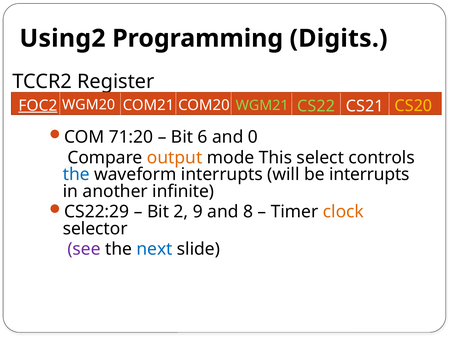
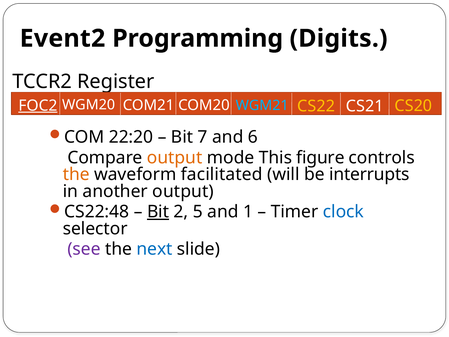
Using2: Using2 -> Event2
WGM21 colour: light green -> light blue
CS22 colour: light green -> yellow
71:20: 71:20 -> 22:20
6: 6 -> 7
0: 0 -> 6
select: select -> figure
the at (76, 174) colour: blue -> orange
waveform interrupts: interrupts -> facilitated
another infinite: infinite -> output
CS22:29: CS22:29 -> CS22:48
Bit at (158, 212) underline: none -> present
9: 9 -> 5
8: 8 -> 1
clock colour: orange -> blue
